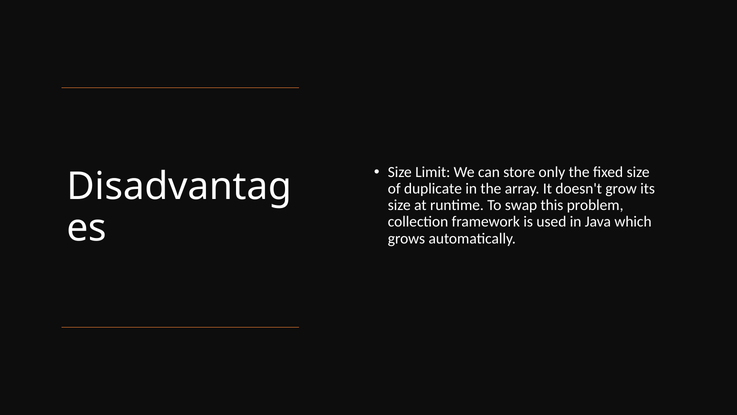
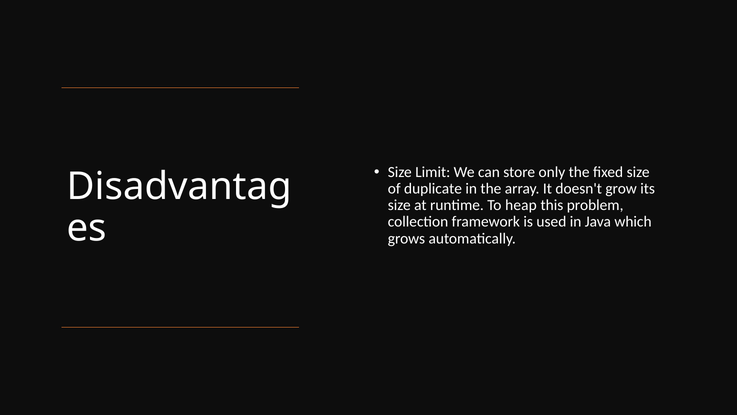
swap: swap -> heap
